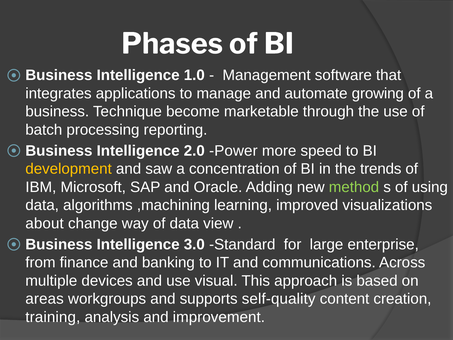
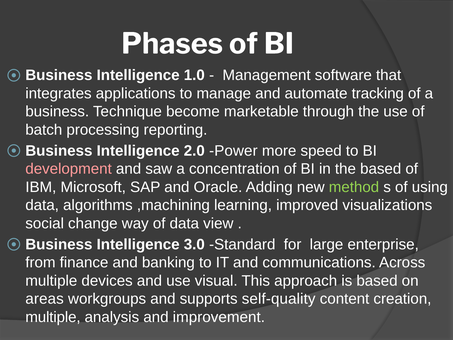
growing: growing -> tracking
development colour: yellow -> pink
the trends: trends -> based
about: about -> social
training at (53, 317): training -> multiple
